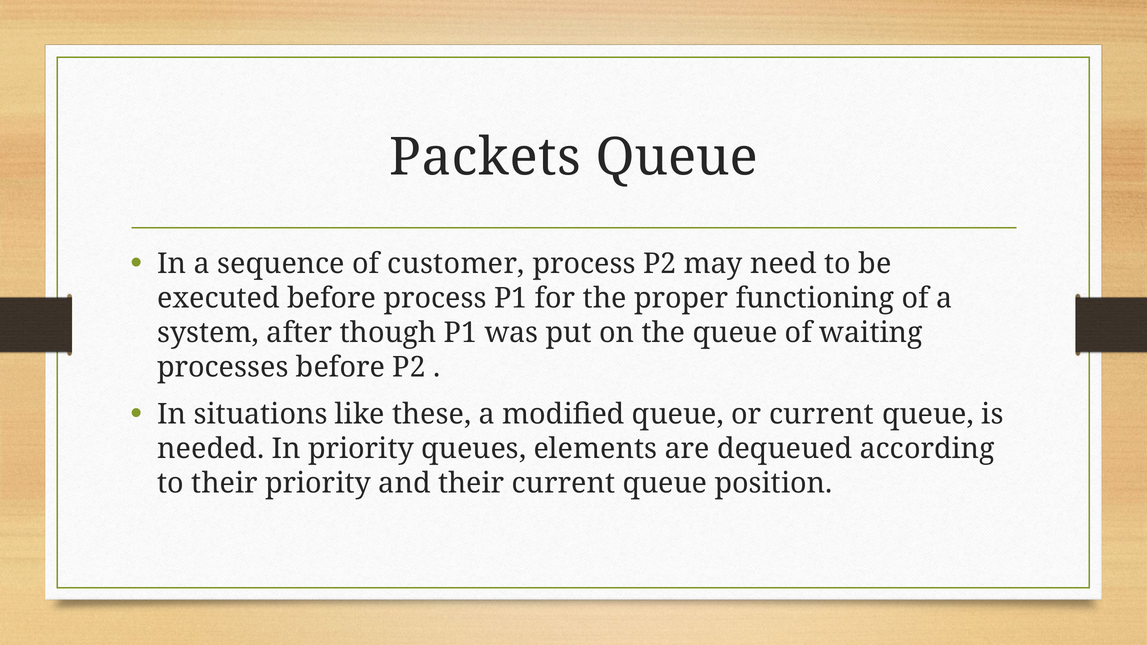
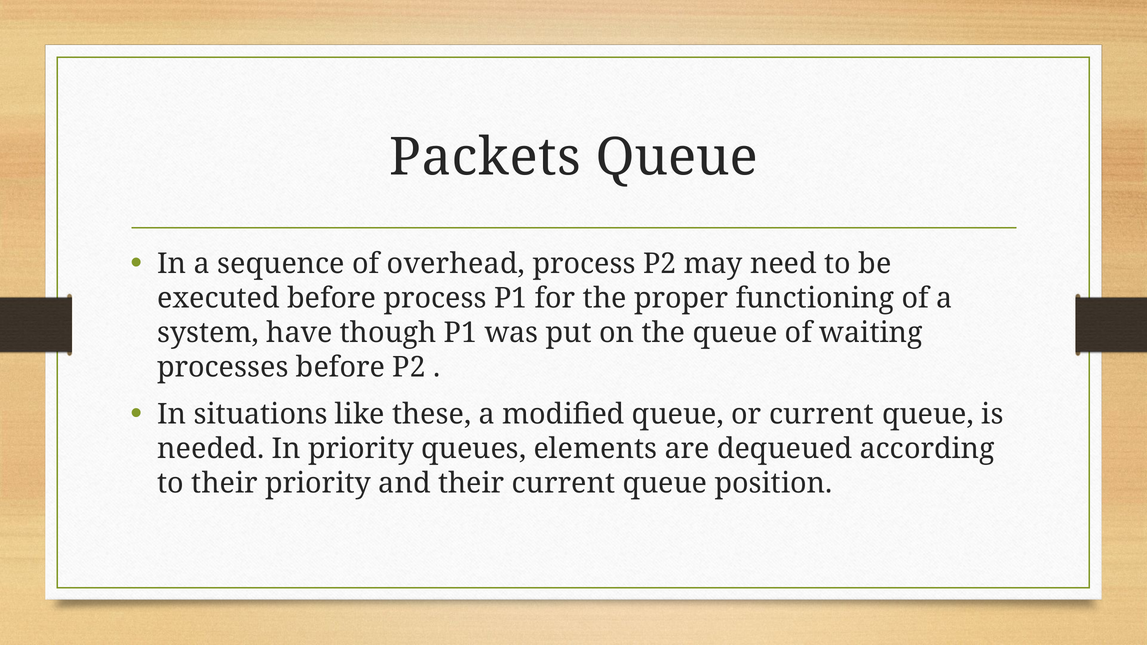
customer: customer -> overhead
after: after -> have
